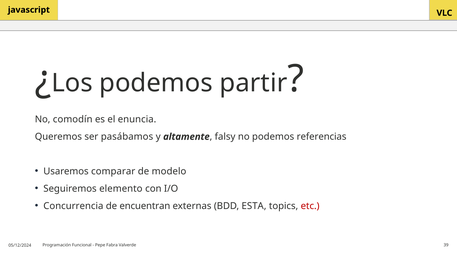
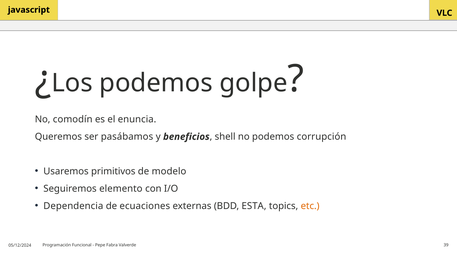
partir: partir -> golpe
altamente: altamente -> beneficios
falsy: falsy -> shell
referencias: referencias -> corrupción
comparar: comparar -> primitivos
Concurrencia: Concurrencia -> Dependencia
encuentran: encuentran -> ecuaciones
etc colour: red -> orange
